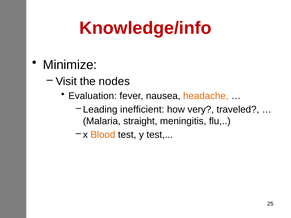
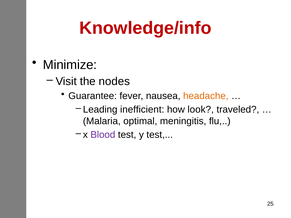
Evaluation: Evaluation -> Guarantee
very: very -> look
straight: straight -> optimal
Blood colour: orange -> purple
